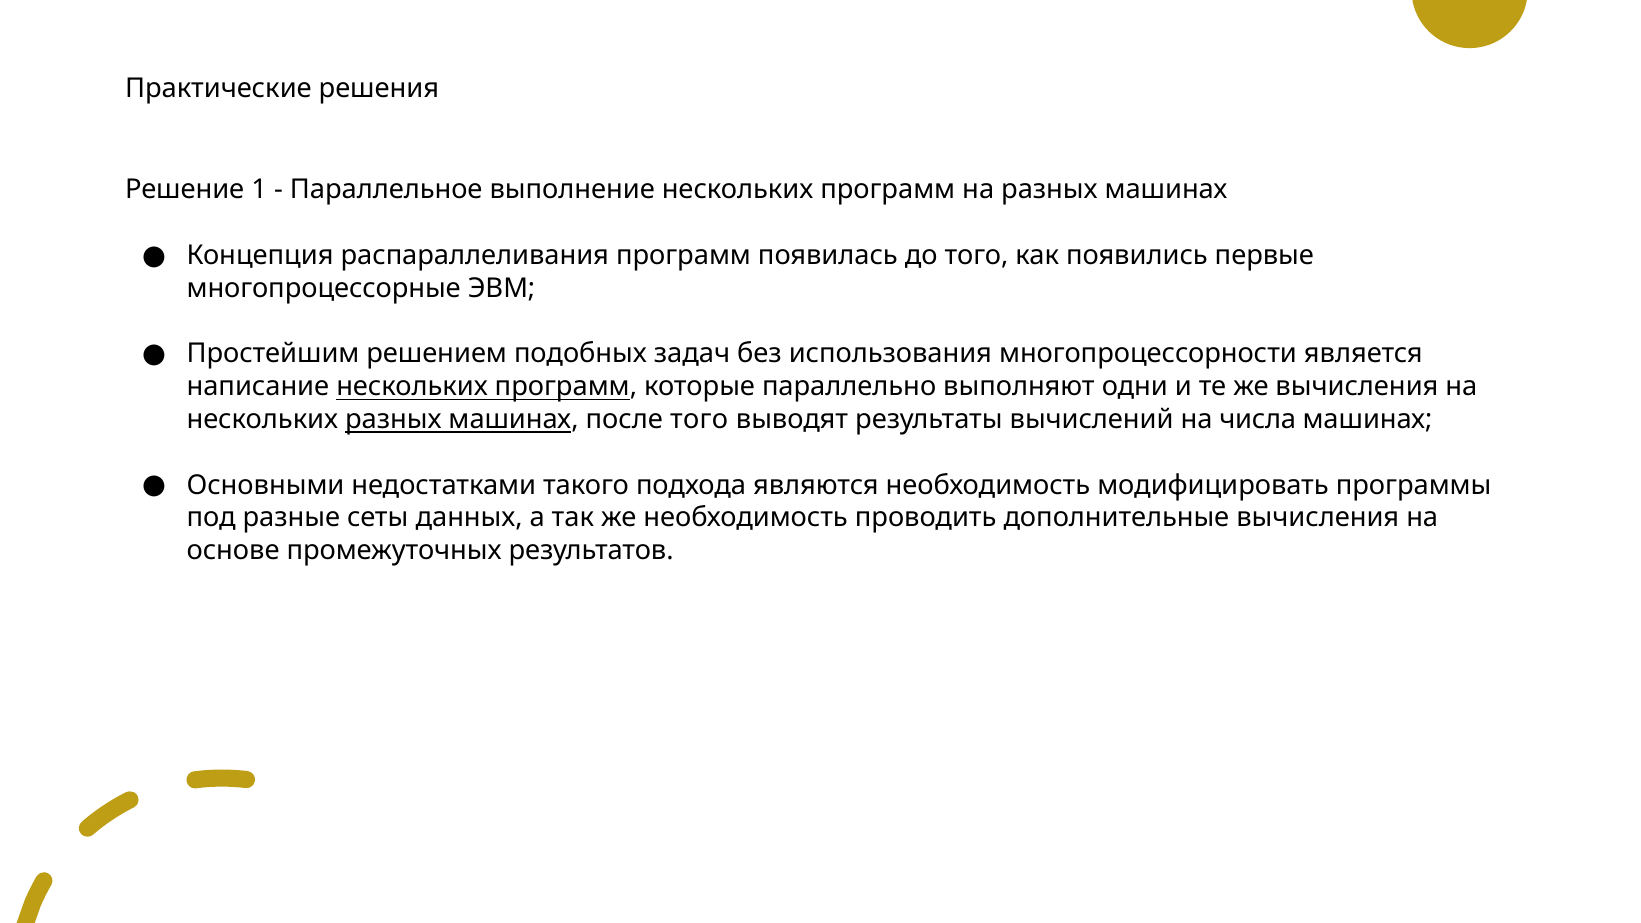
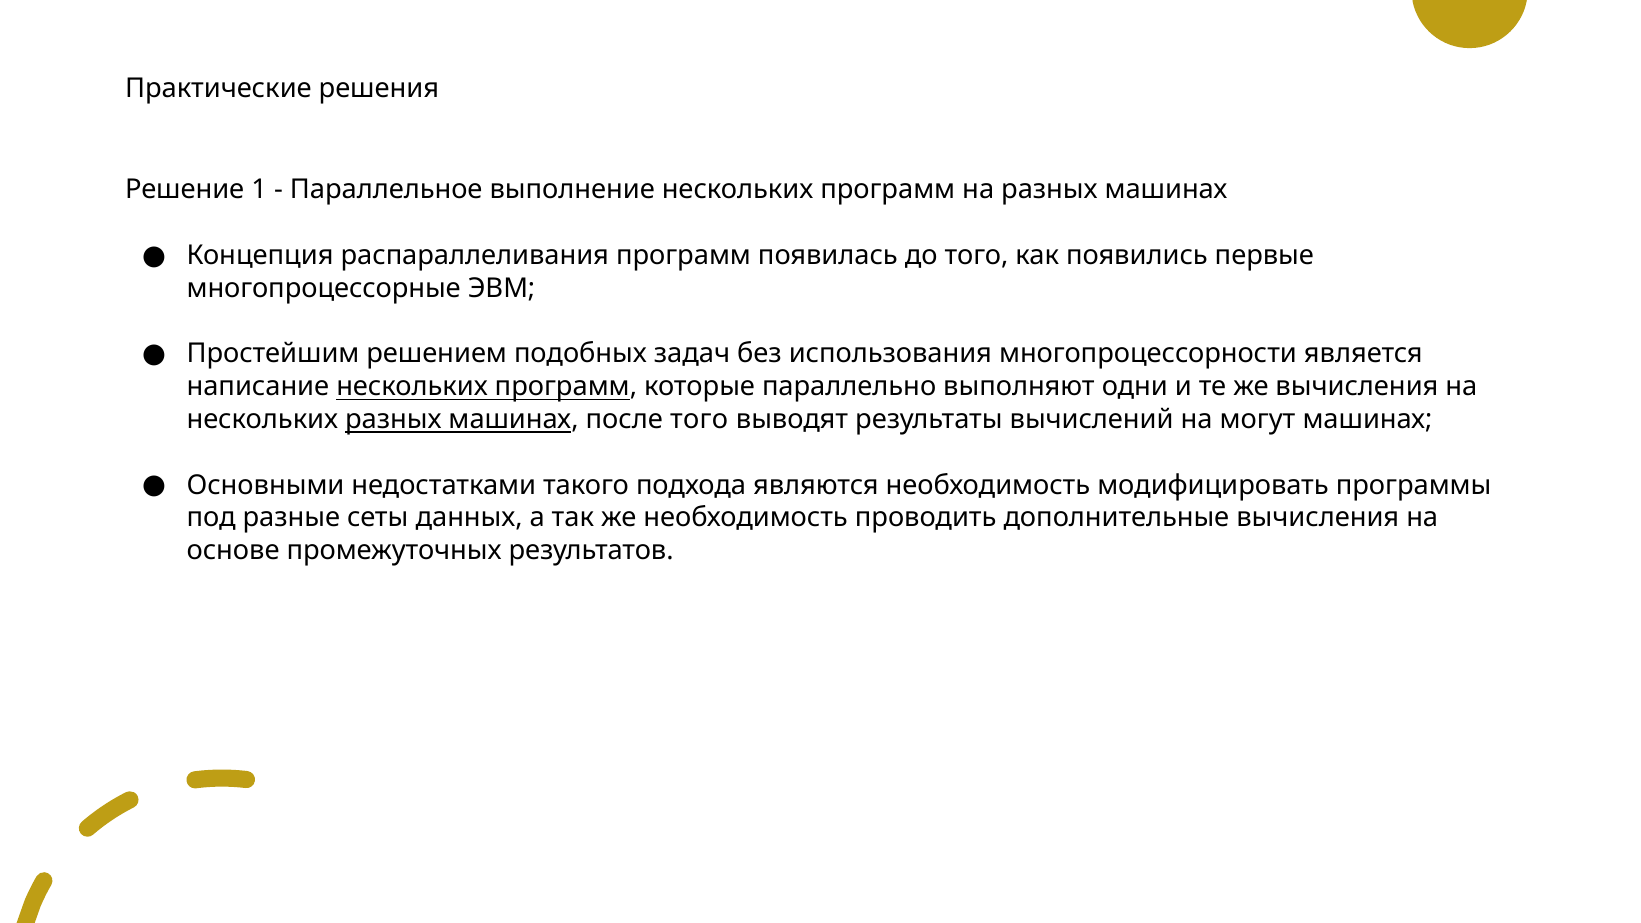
числа: числа -> могут
